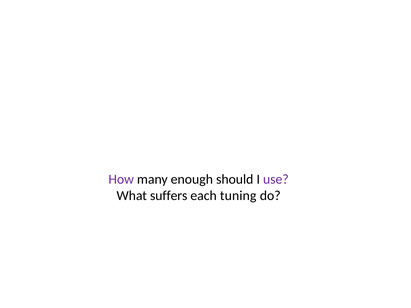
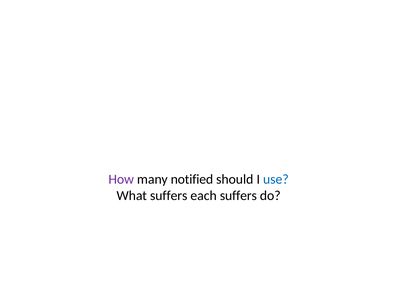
enough: enough -> notified
use colour: purple -> blue
each tuning: tuning -> suffers
